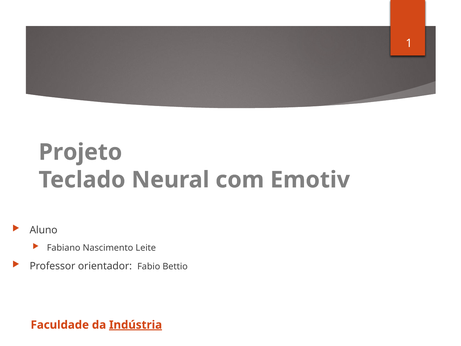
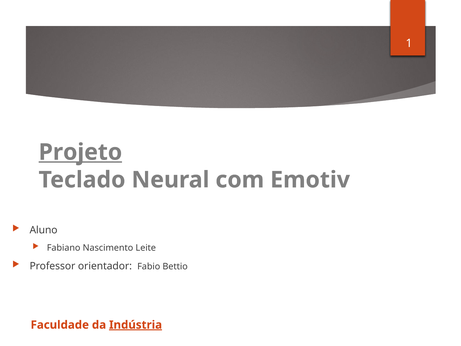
Projeto underline: none -> present
